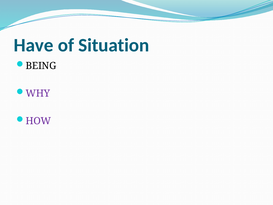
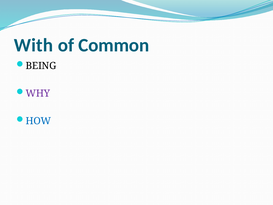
Have: Have -> With
Situation: Situation -> Common
HOW colour: purple -> blue
